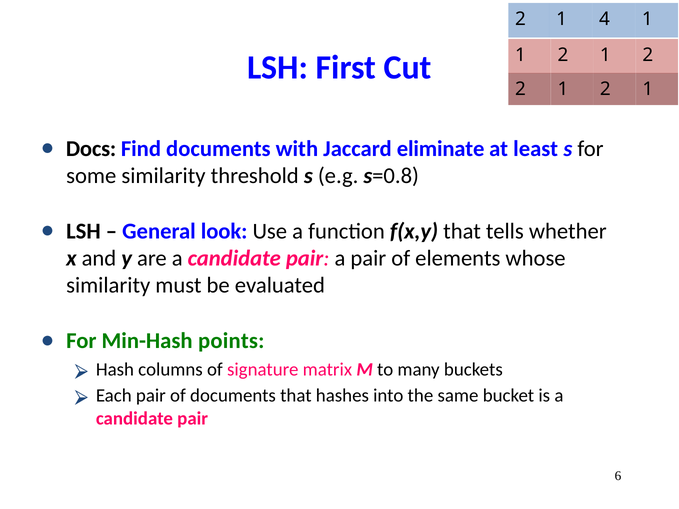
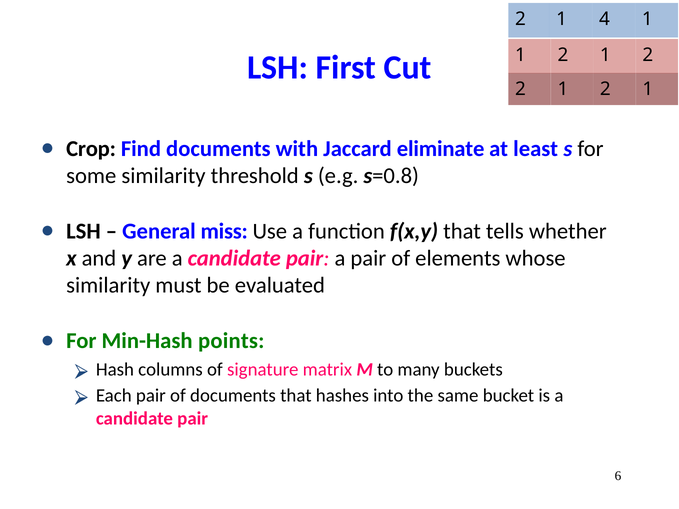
Docs: Docs -> Crop
look: look -> miss
